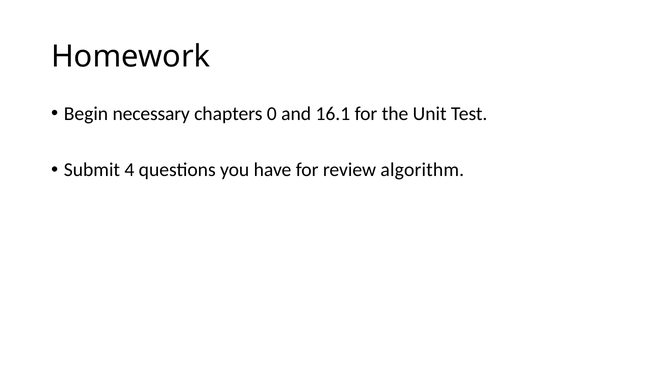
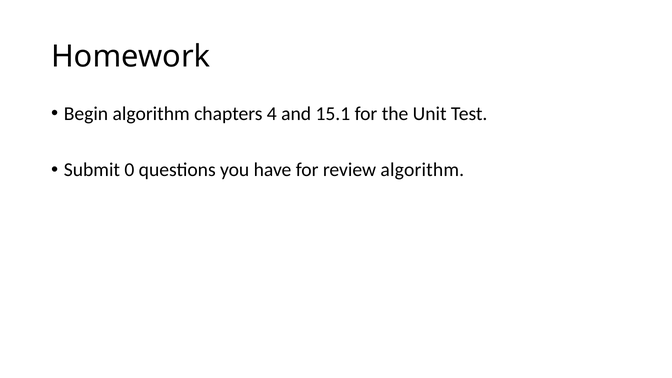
Begin necessary: necessary -> algorithm
0: 0 -> 4
16.1: 16.1 -> 15.1
4: 4 -> 0
